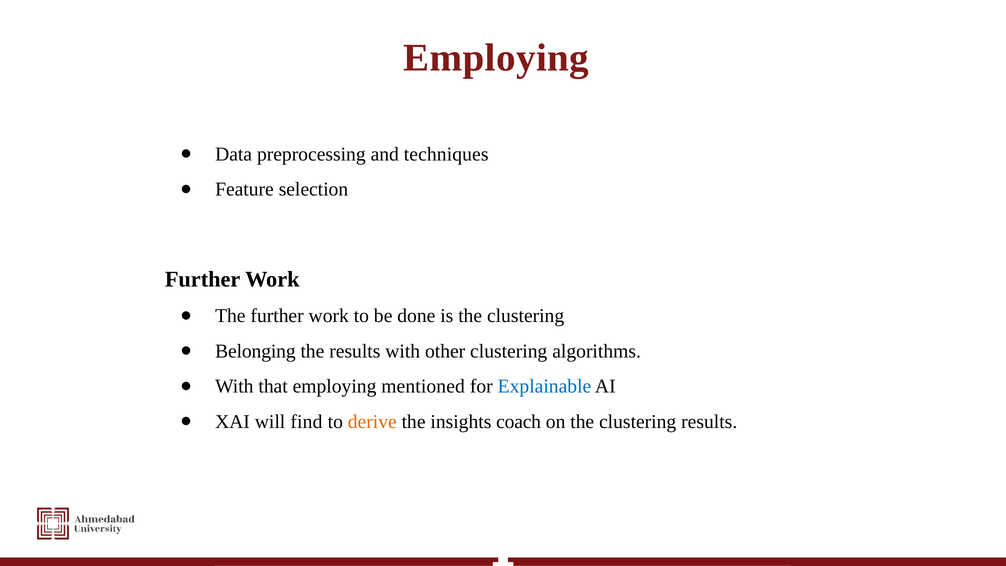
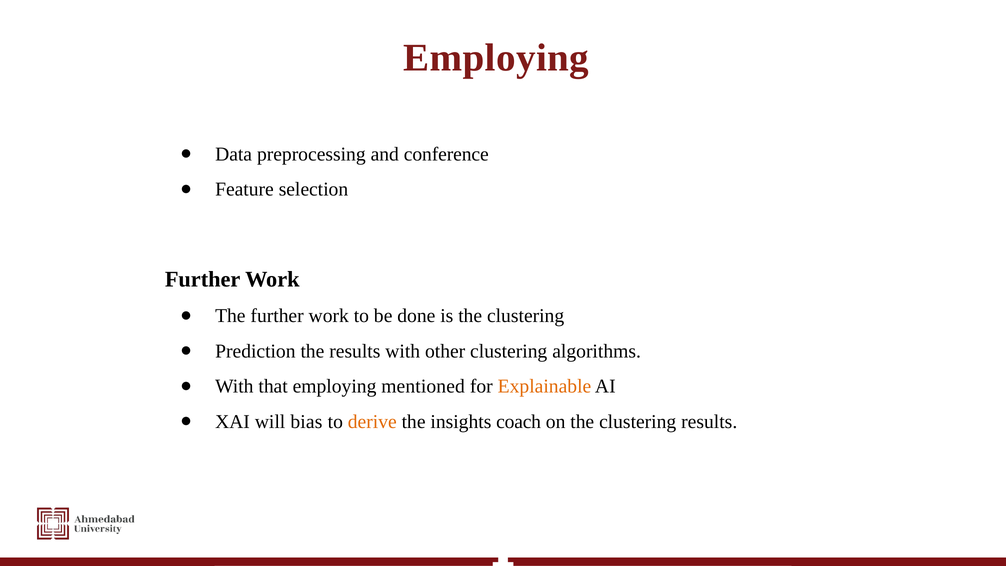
techniques: techniques -> conference
Belonging: Belonging -> Prediction
Explainable colour: blue -> orange
find: find -> bias
